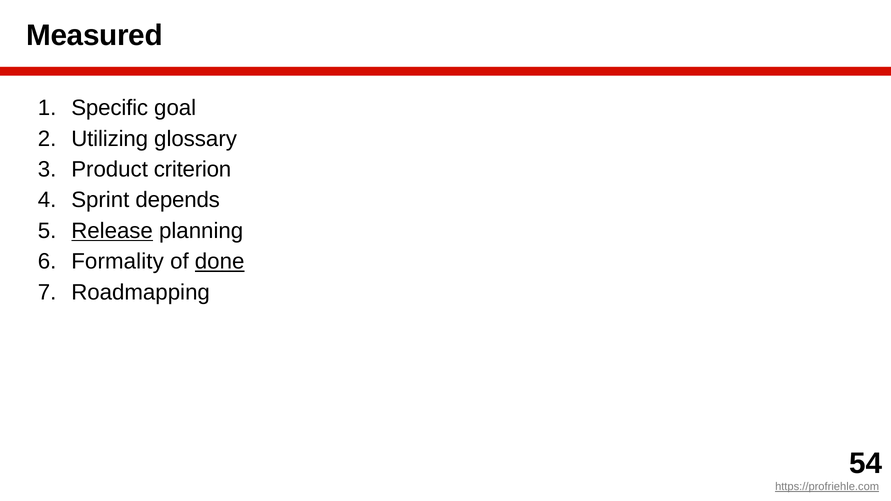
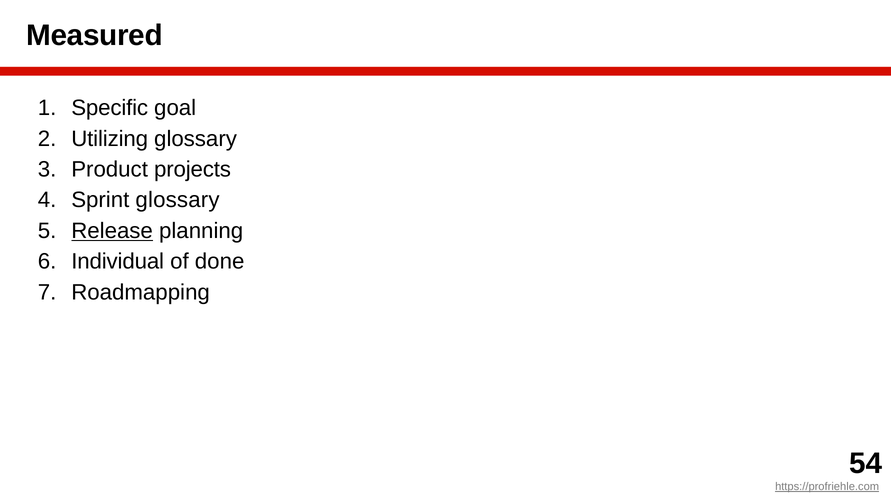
criterion: criterion -> projects
Sprint depends: depends -> glossary
Formality: Formality -> Individual
done underline: present -> none
